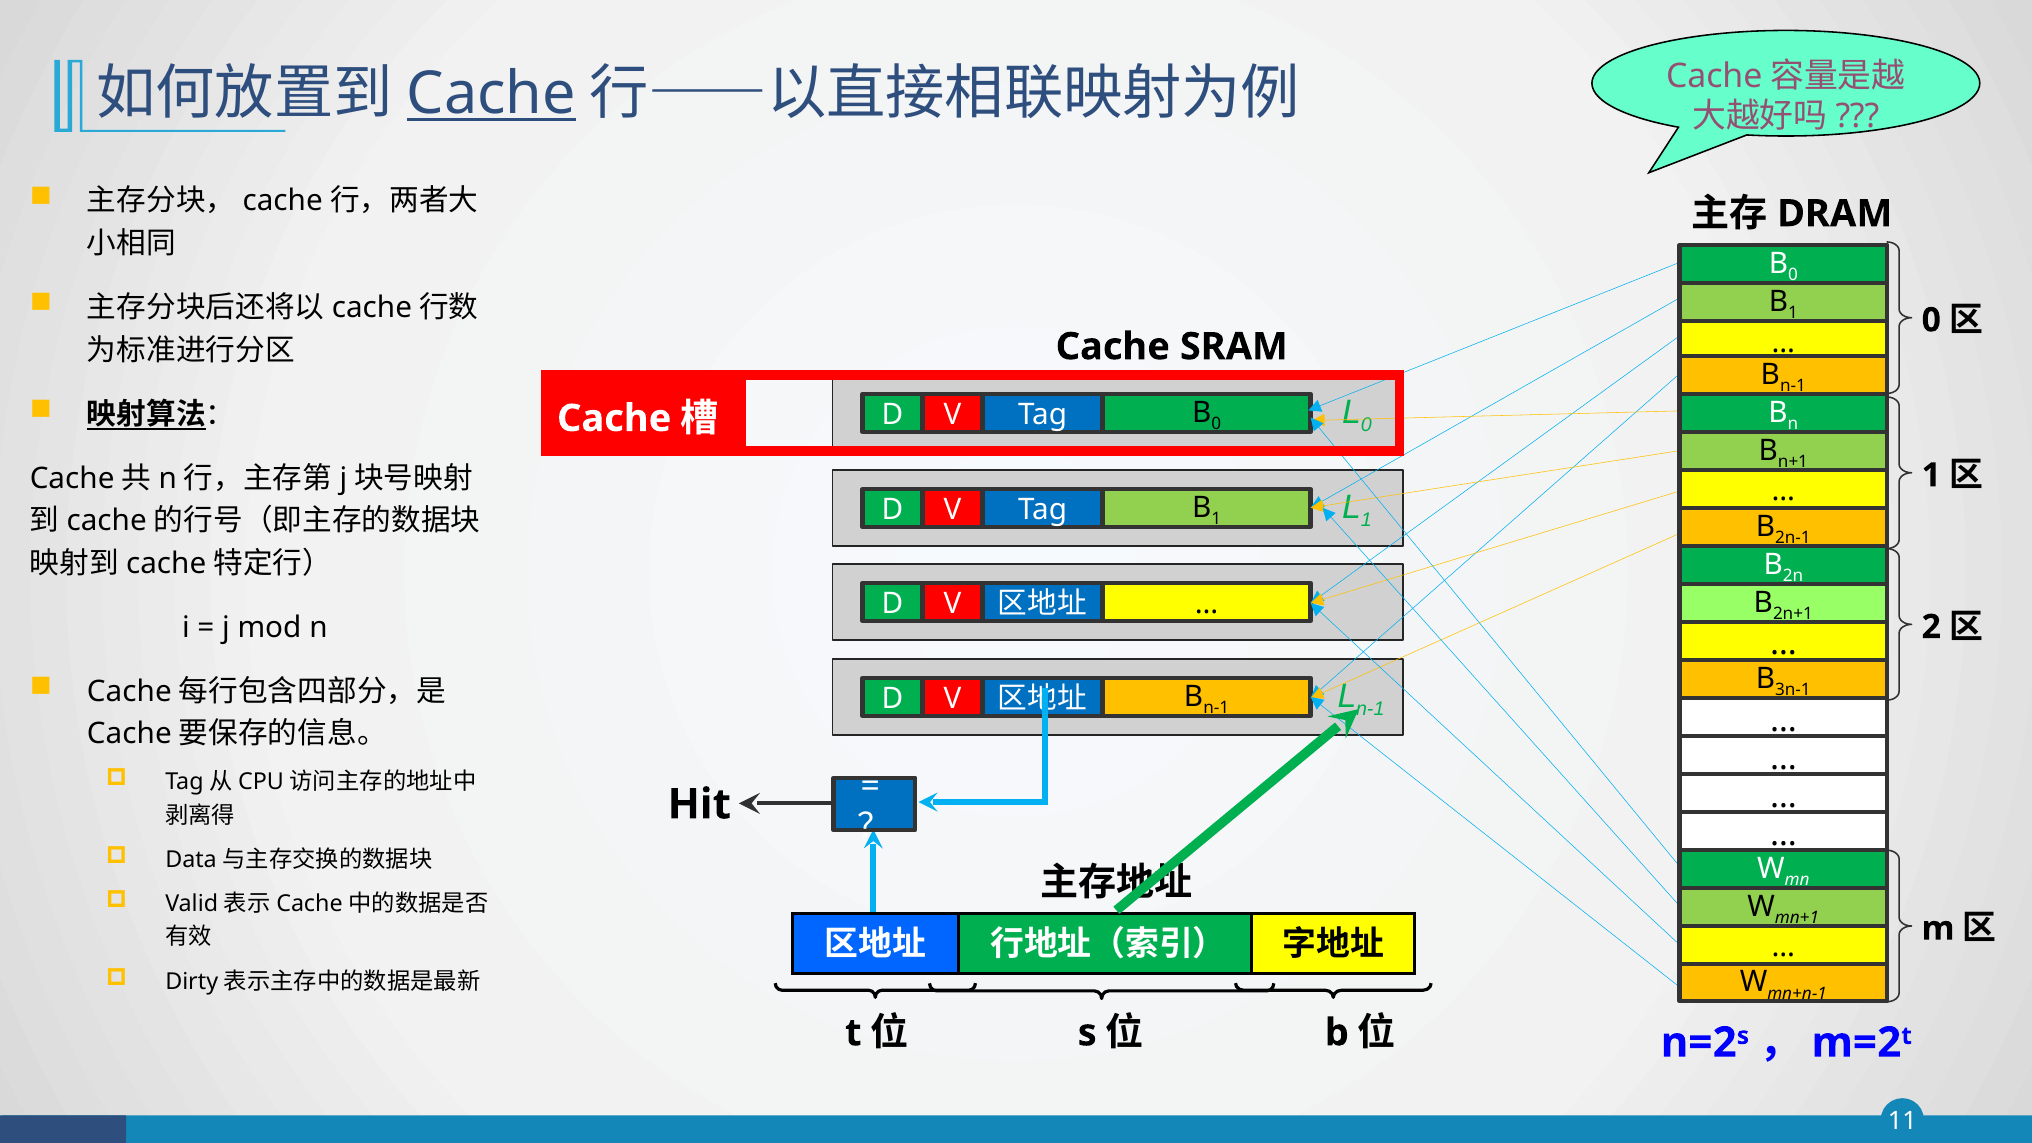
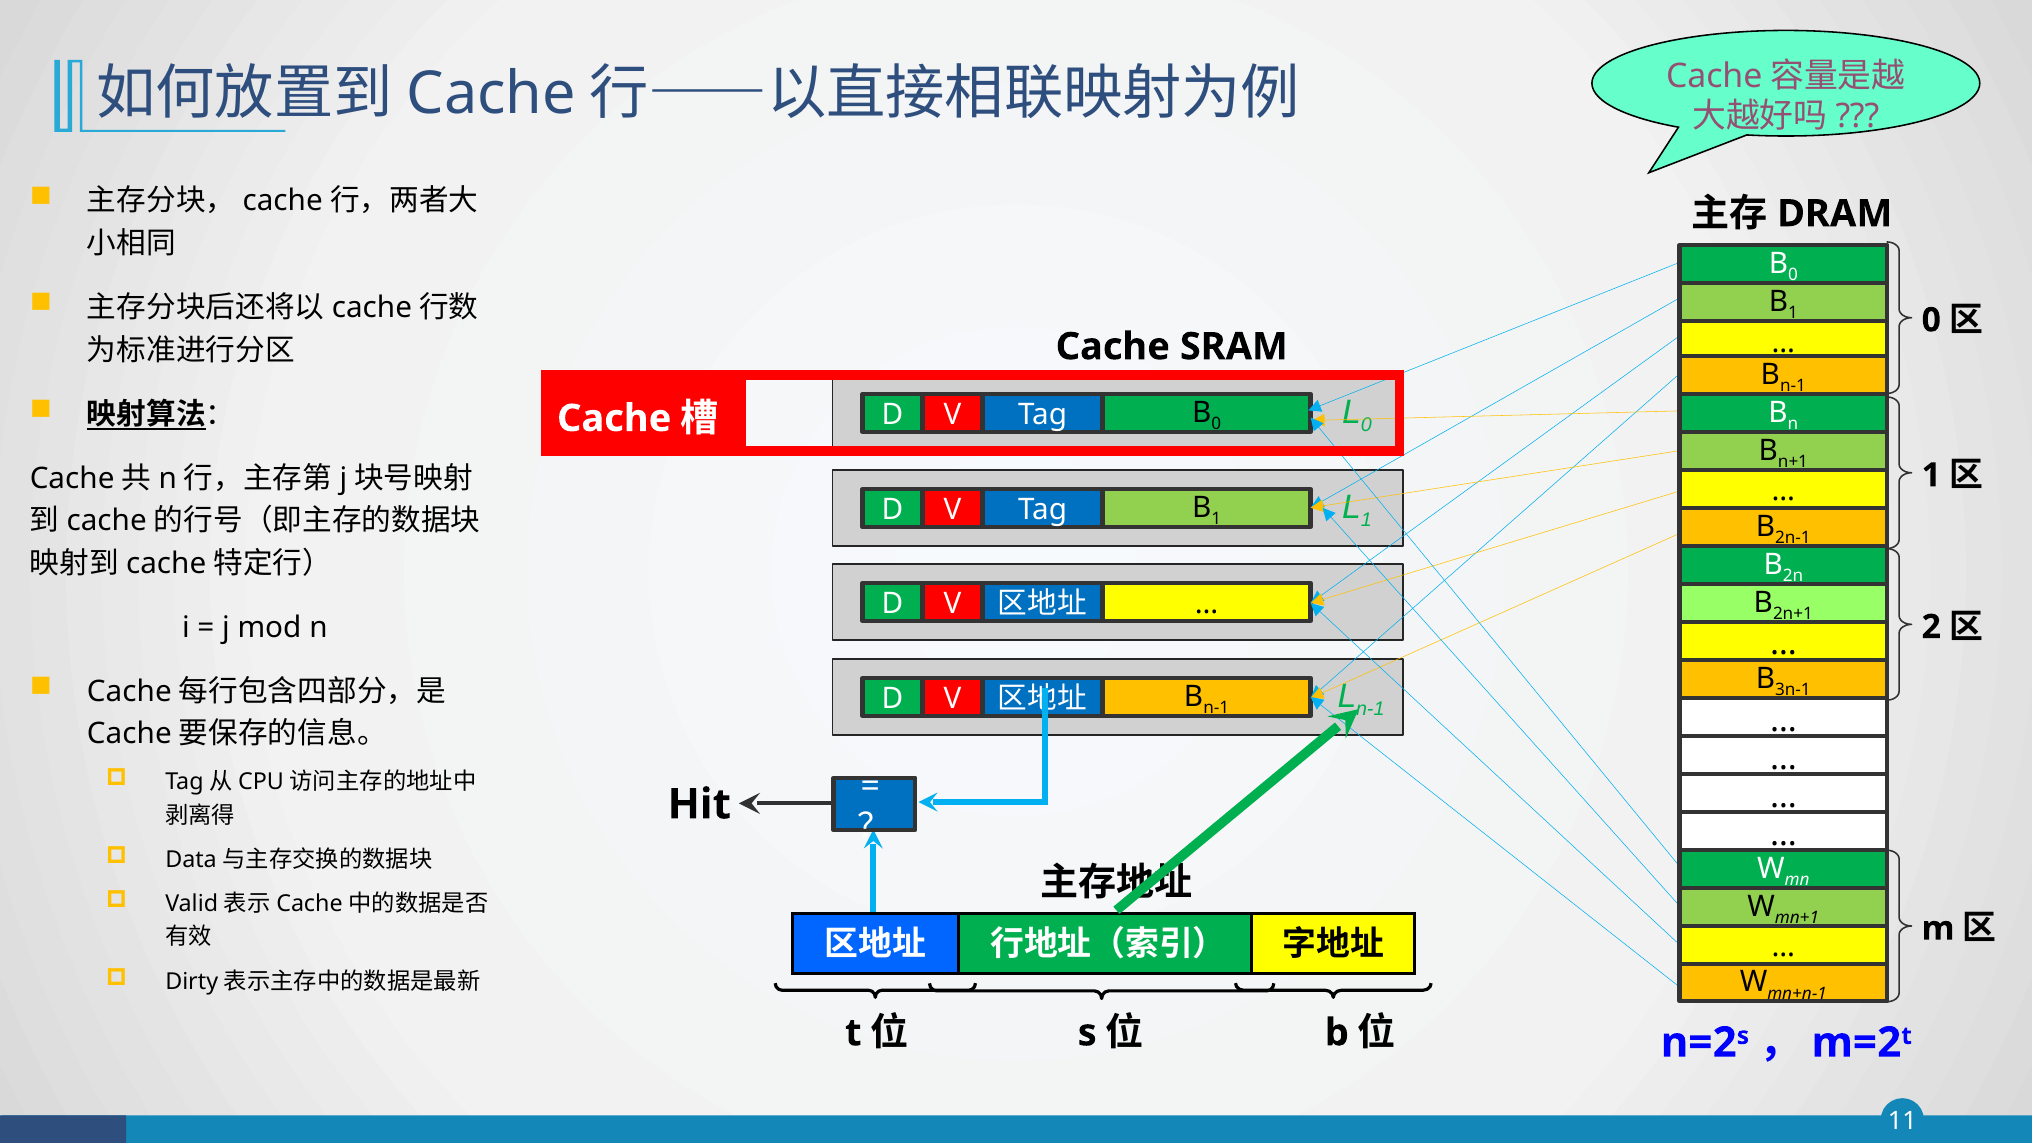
Cache at (491, 94) underline: present -> none
